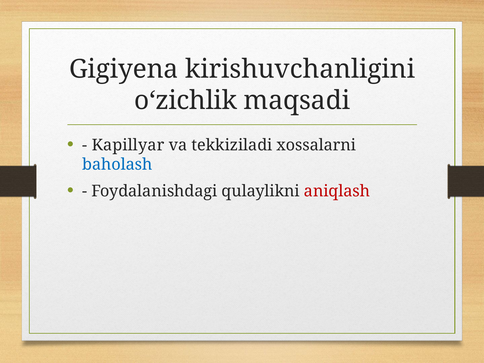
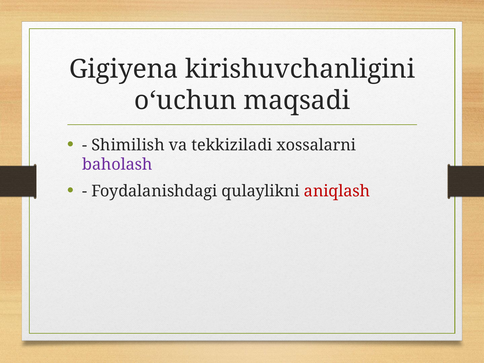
o‘zichlik: o‘zichlik -> o‘uchun
Kapillyar: Kapillyar -> Shimilish
baholash colour: blue -> purple
